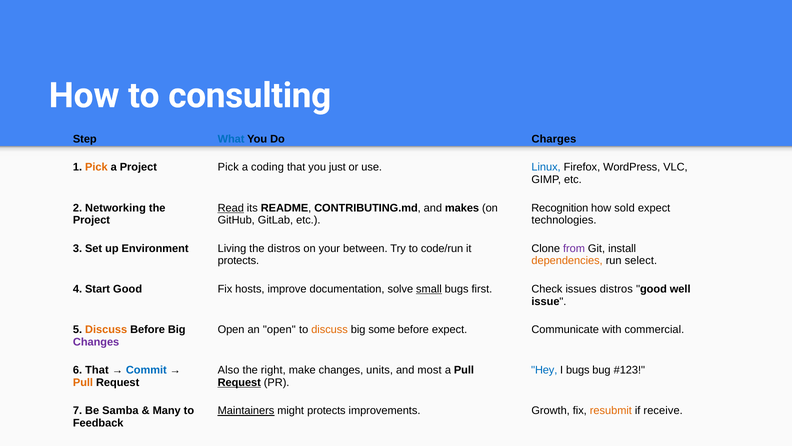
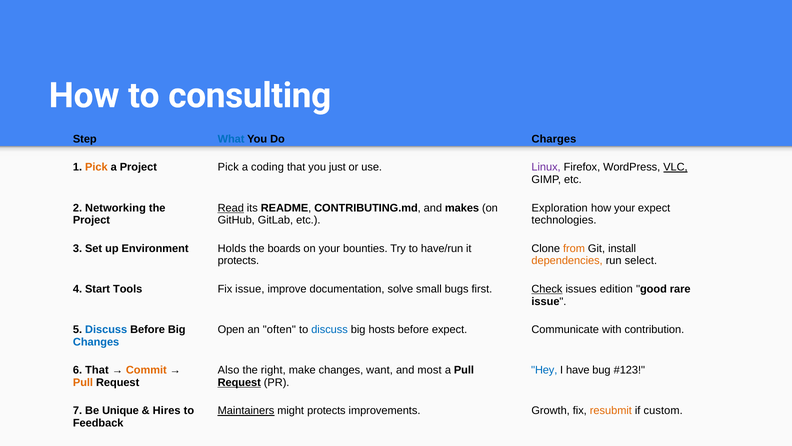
Linux colour: blue -> purple
VLC underline: none -> present
Recognition: Recognition -> Exploration
how sold: sold -> your
Living: Living -> Holds
the distros: distros -> boards
between: between -> bounties
code/run: code/run -> have/run
from colour: purple -> orange
Start Good: Good -> Tools
Fix hosts: hosts -> issue
small underline: present -> none
Check underline: none -> present
issues distros: distros -> edition
well: well -> rare
Discuss at (106, 329) colour: orange -> blue
an open: open -> often
discuss at (330, 329) colour: orange -> blue
some: some -> hosts
commercial: commercial -> contribution
Changes at (96, 342) colour: purple -> blue
Commit colour: blue -> orange
units: units -> want
I bugs: bugs -> have
Samba: Samba -> Unique
Many: Many -> Hires
receive: receive -> custom
